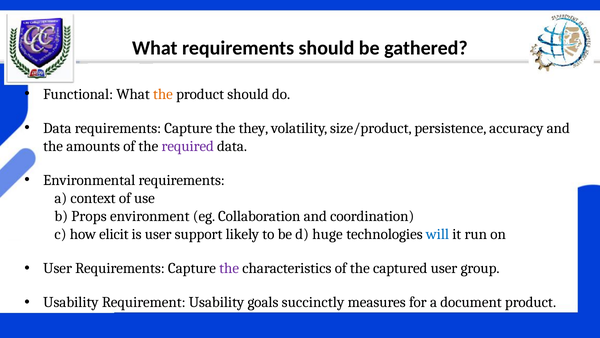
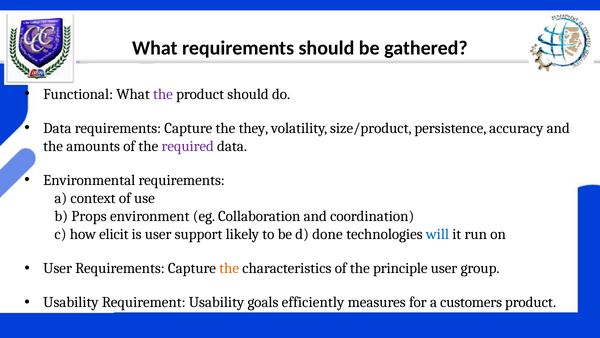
the at (163, 94) colour: orange -> purple
huge: huge -> done
the at (229, 268) colour: purple -> orange
captured: captured -> principle
succinctly: succinctly -> efficiently
document: document -> customers
